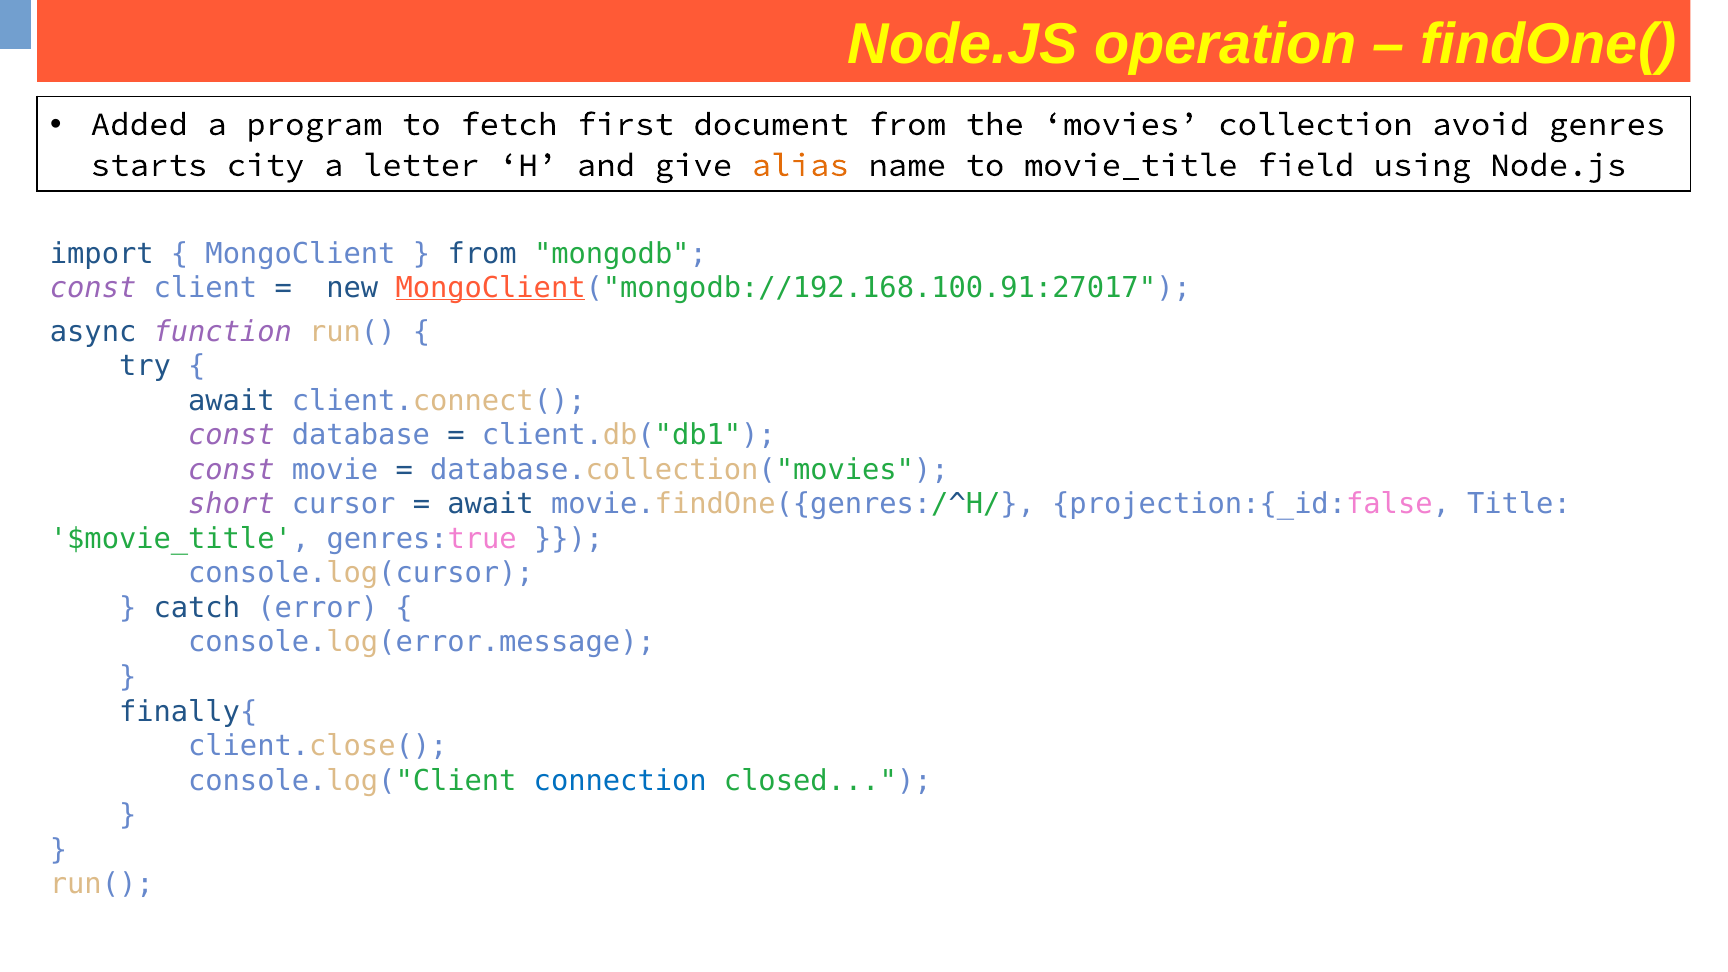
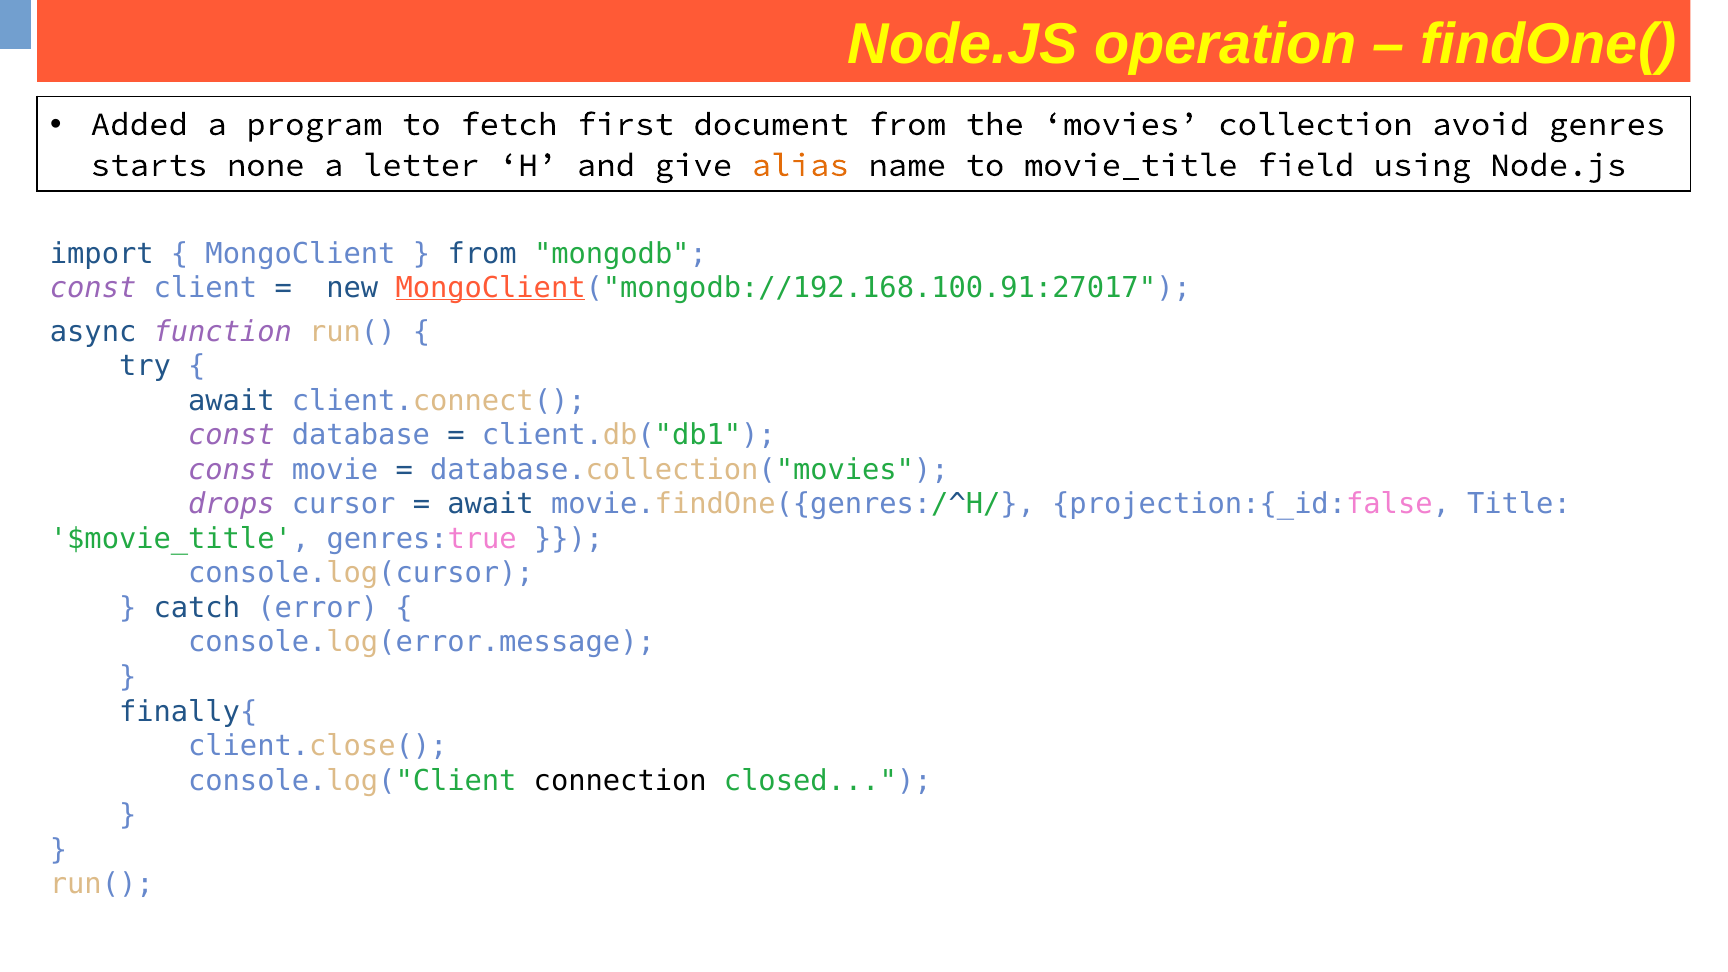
city: city -> none
short: short -> drops
connection colour: blue -> black
